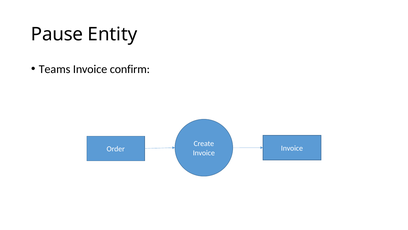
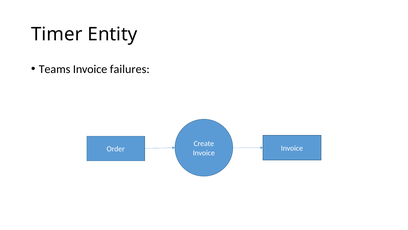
Pause: Pause -> Timer
confirm: confirm -> failures
